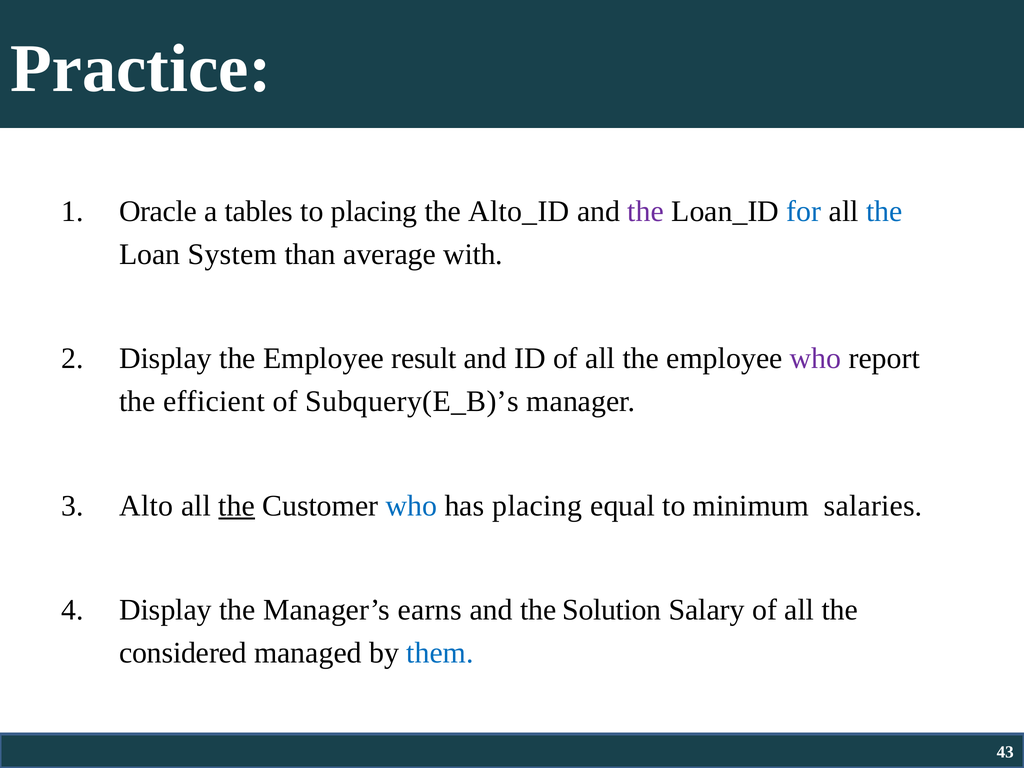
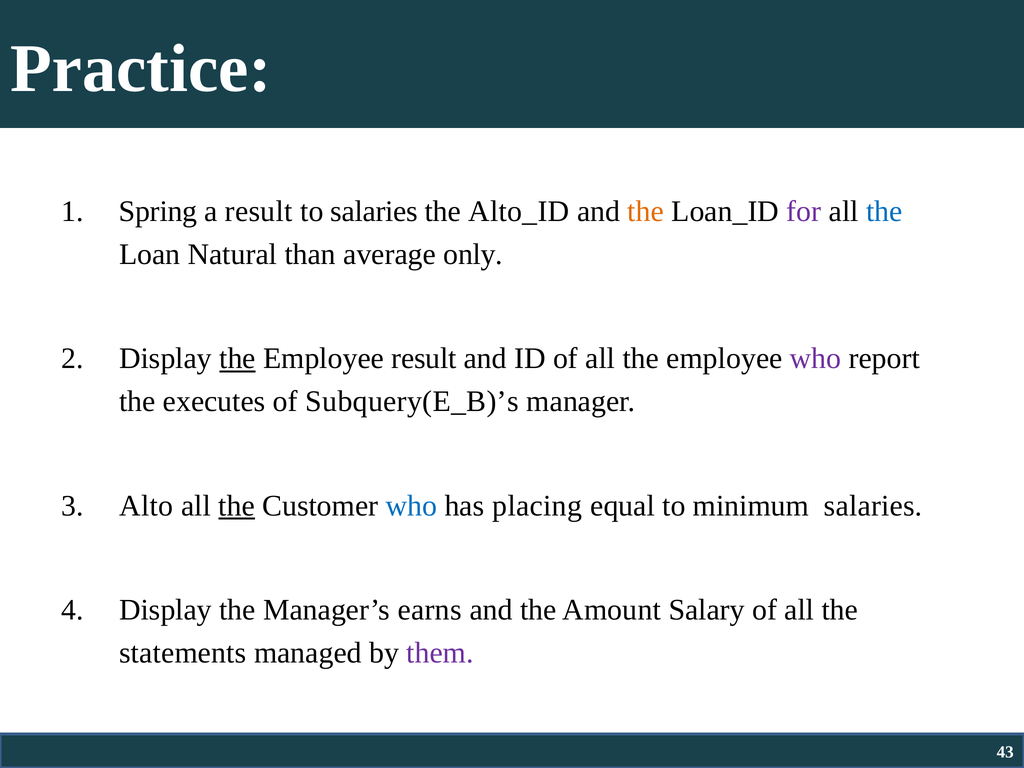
Oracle: Oracle -> Spring
a tables: tables -> result
to placing: placing -> salaries
the at (646, 211) colour: purple -> orange
for colour: blue -> purple
System: System -> Natural
with: with -> only
the at (237, 359) underline: none -> present
efficient: efficient -> executes
Solution: Solution -> Amount
considered: considered -> statements
them colour: blue -> purple
